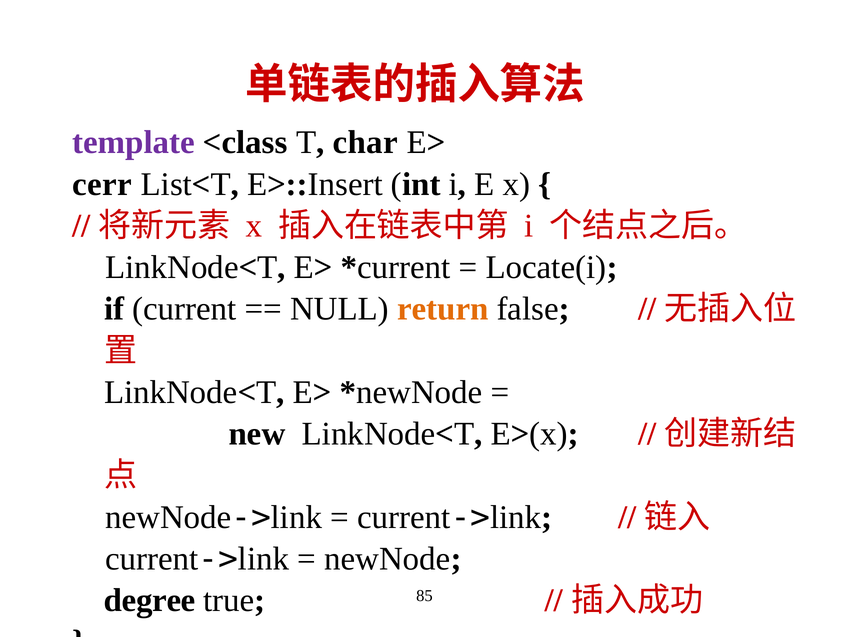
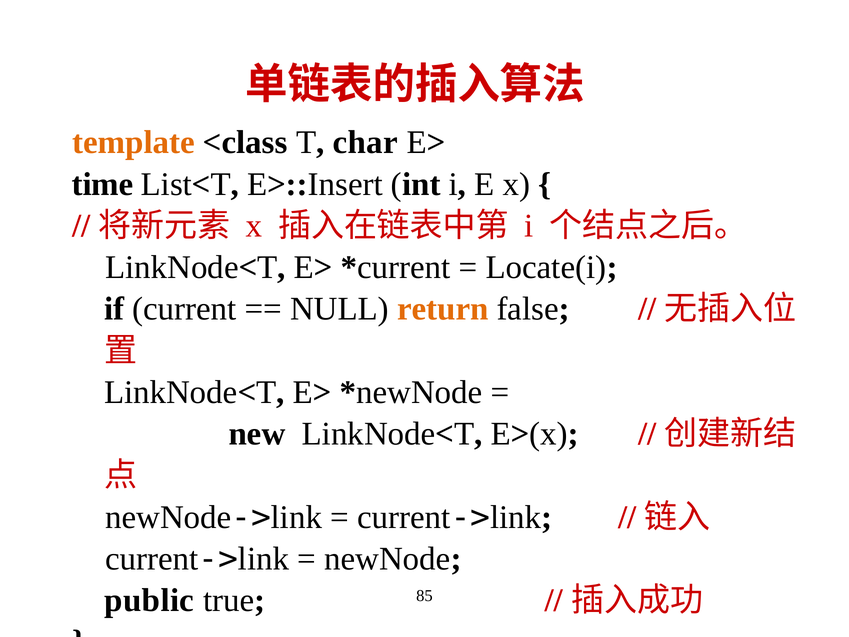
template colour: purple -> orange
cerr: cerr -> time
degree: degree -> public
